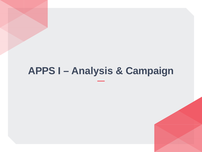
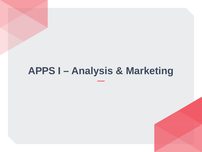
Campaign: Campaign -> Marketing
